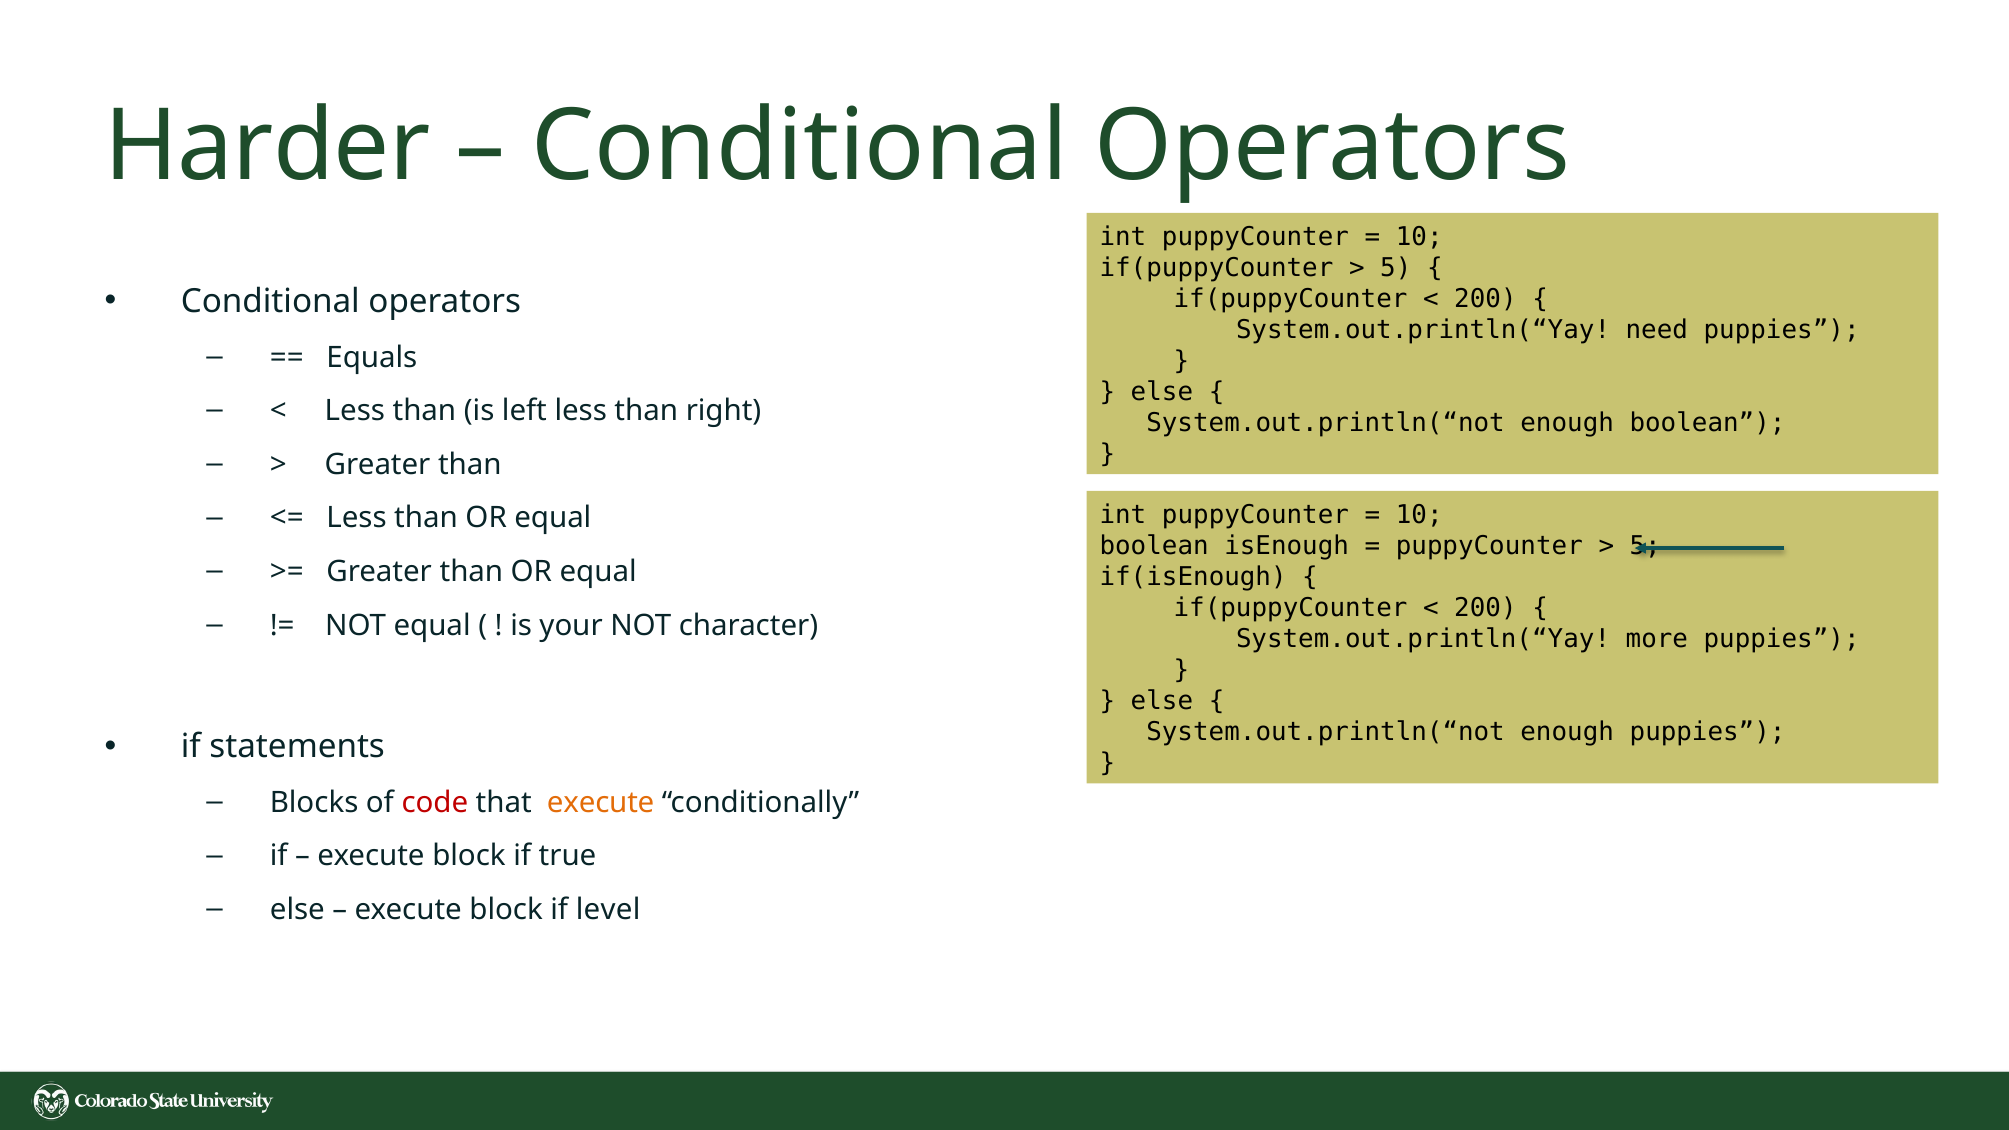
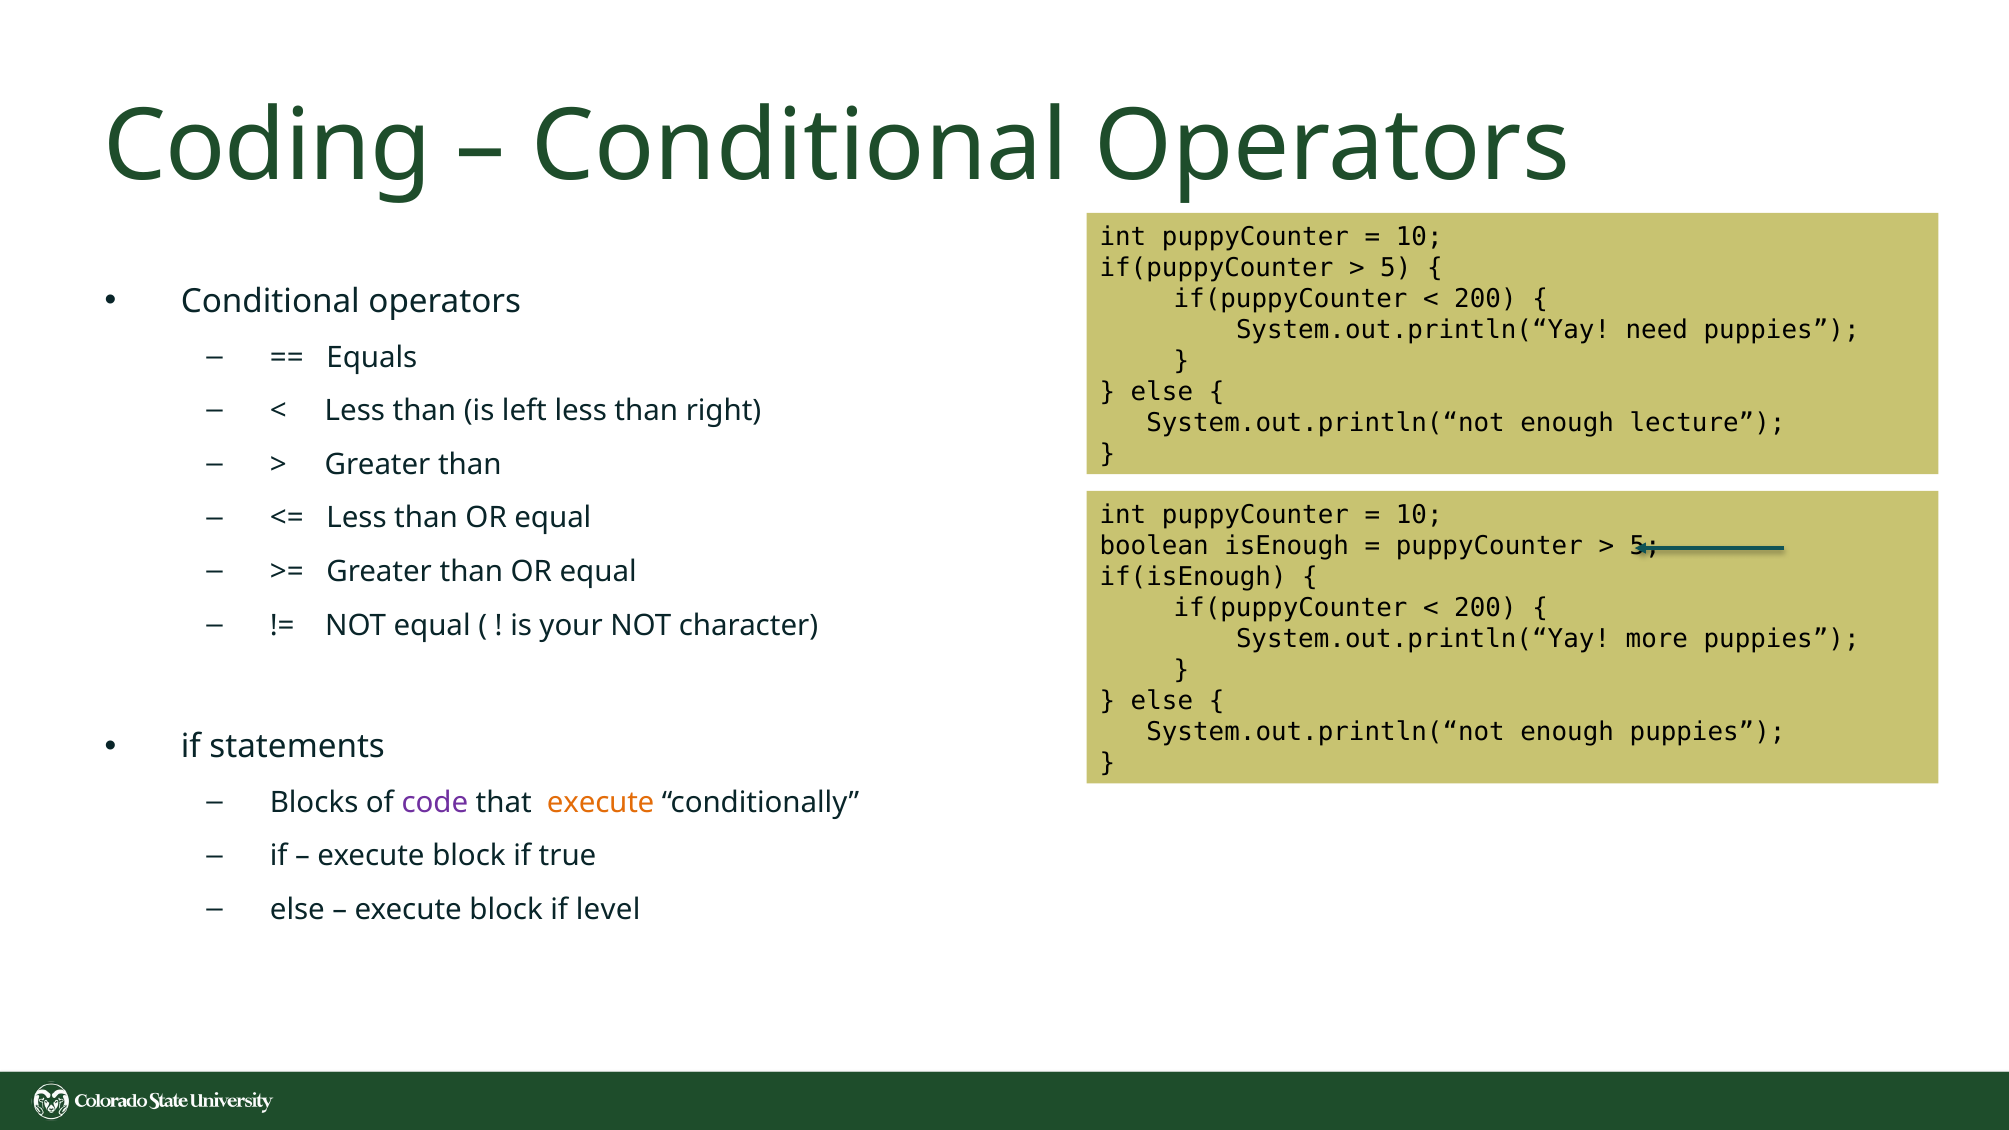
Harder: Harder -> Coding
enough boolean: boolean -> lecture
code colour: red -> purple
